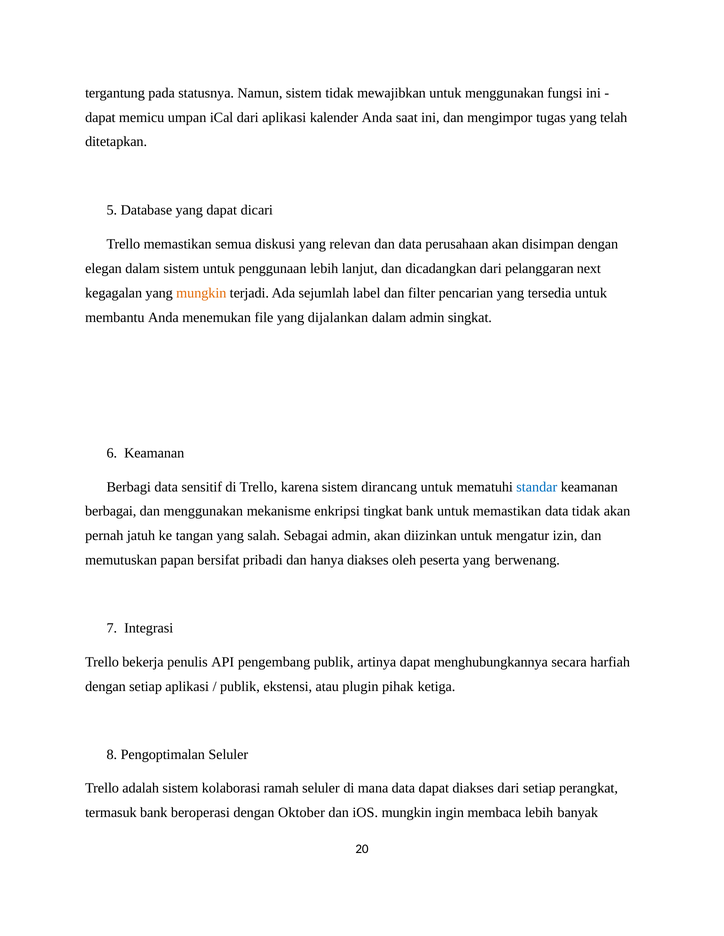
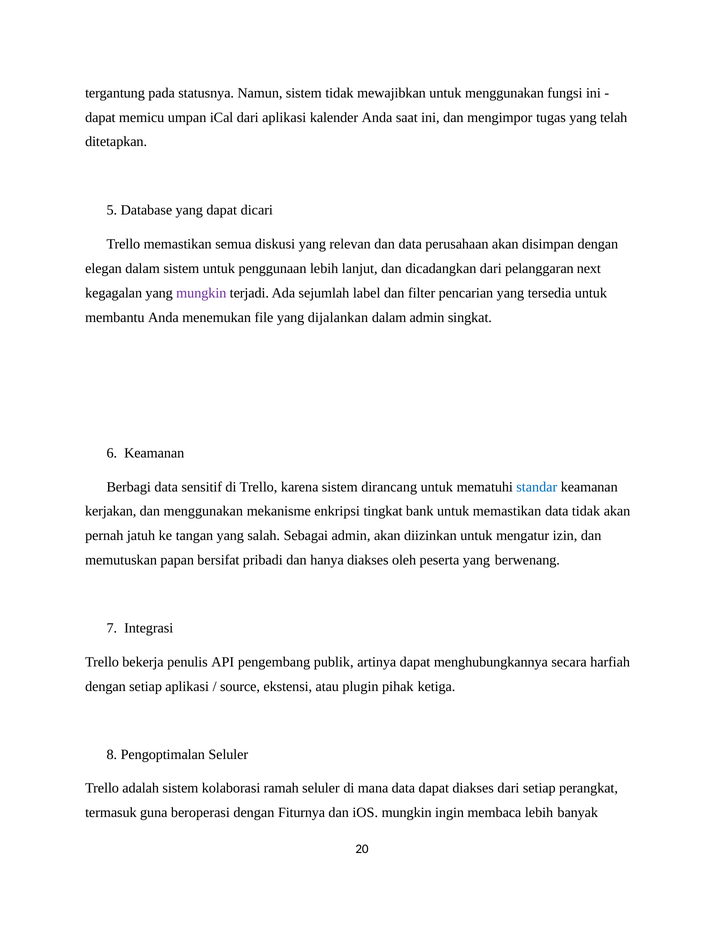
mungkin at (201, 293) colour: orange -> purple
berbagai: berbagai -> kerjakan
publik at (240, 687): publik -> source
termasuk bank: bank -> guna
Oktober: Oktober -> Fiturnya
